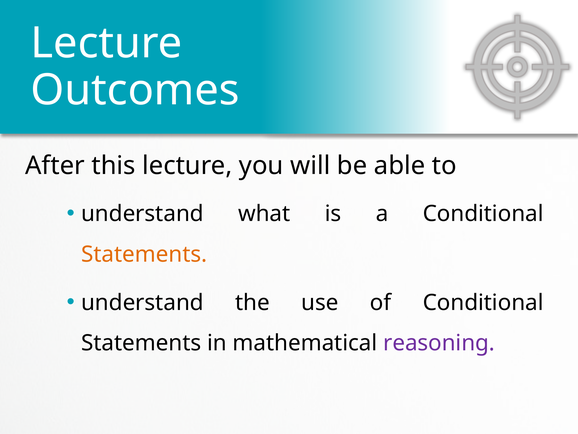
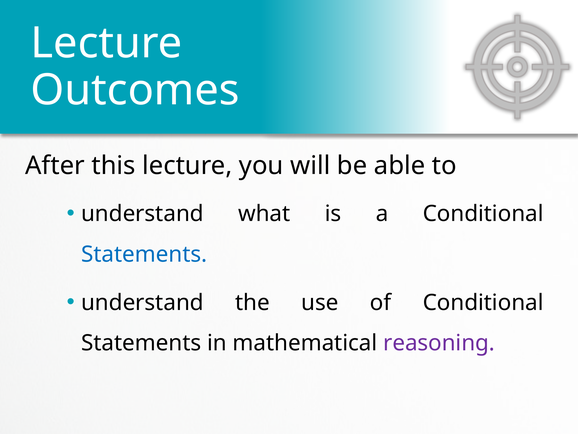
Statements at (144, 254) colour: orange -> blue
